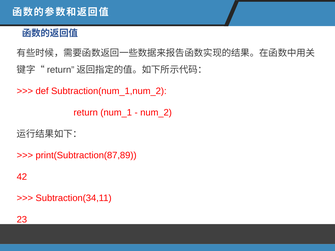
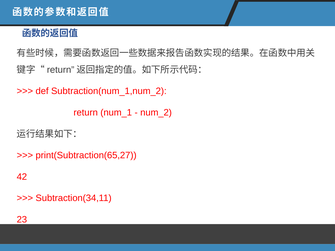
print(Subtraction(87,89: print(Subtraction(87,89 -> print(Subtraction(65,27
